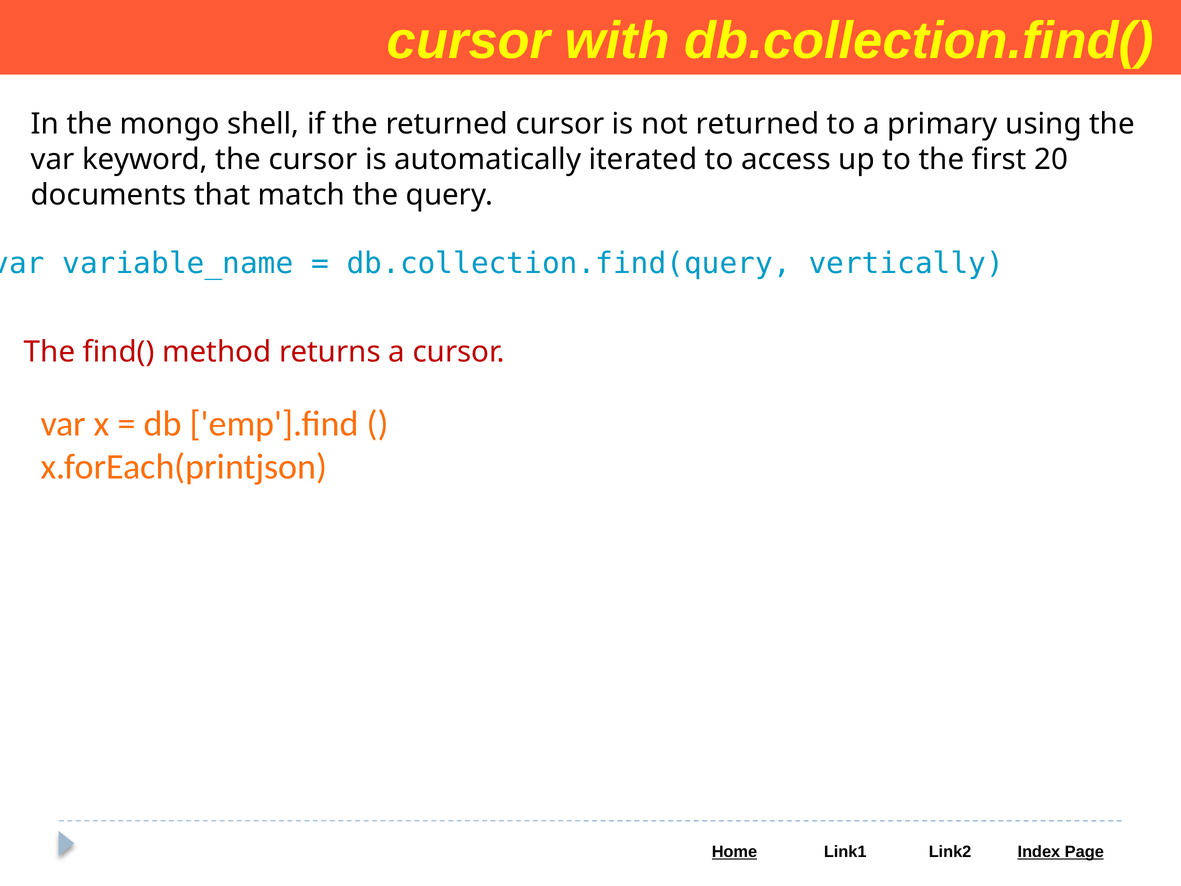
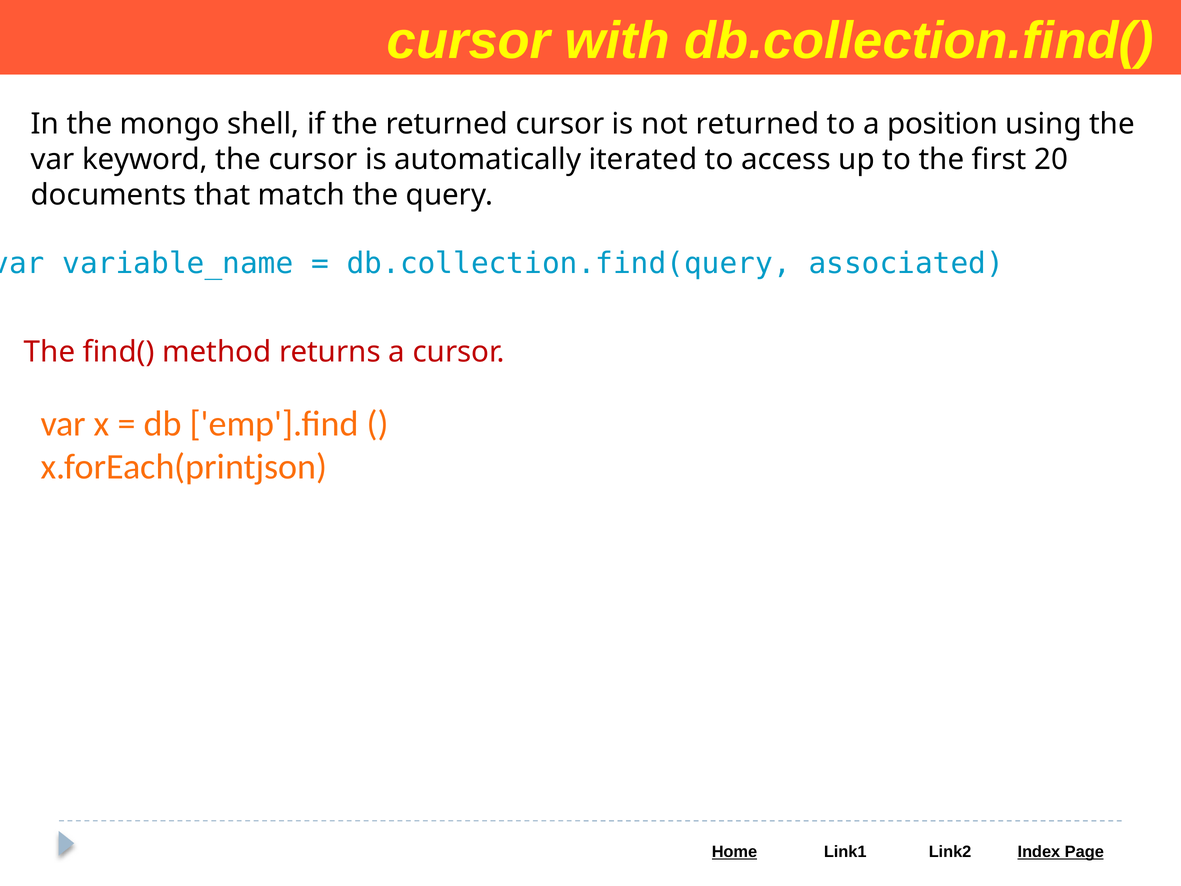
primary: primary -> position
vertically: vertically -> associated
